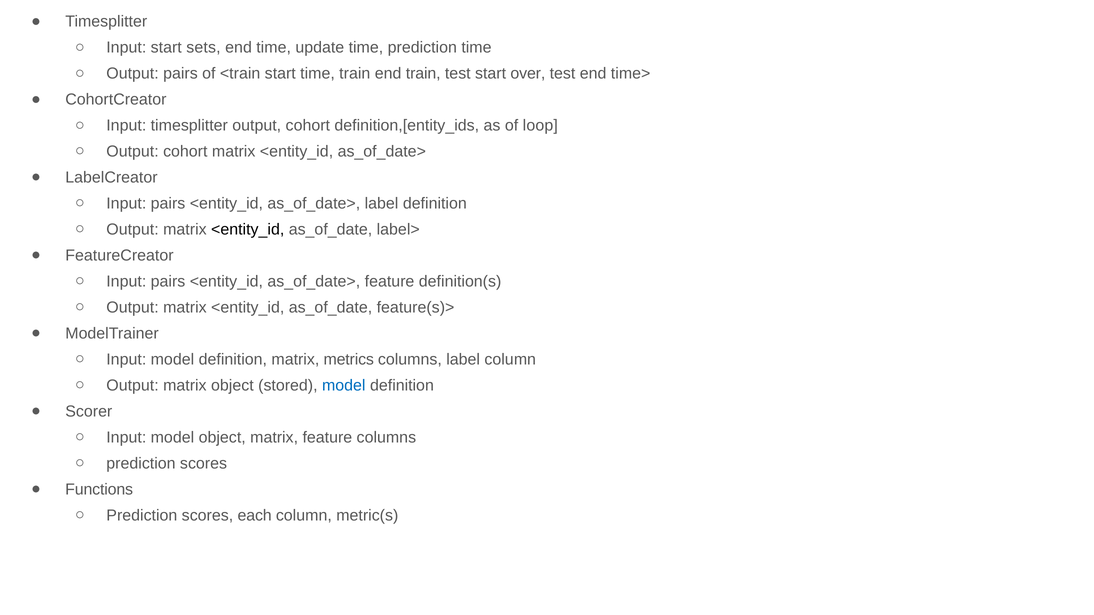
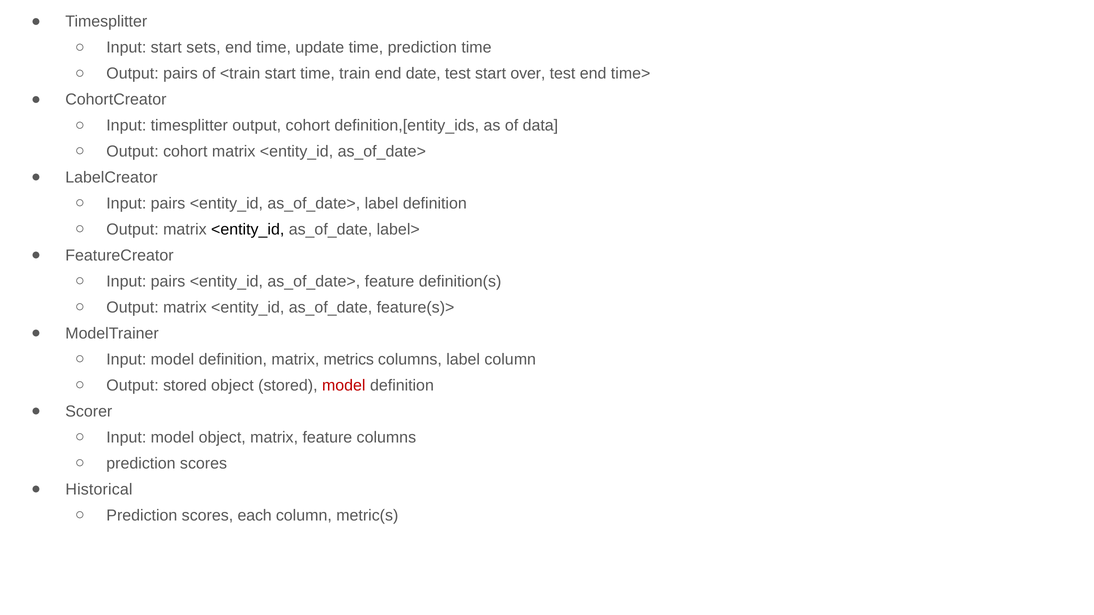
end train: train -> date
loop: loop -> data
matrix at (185, 386): matrix -> stored
model at (344, 386) colour: blue -> red
Functions: Functions -> Historical
